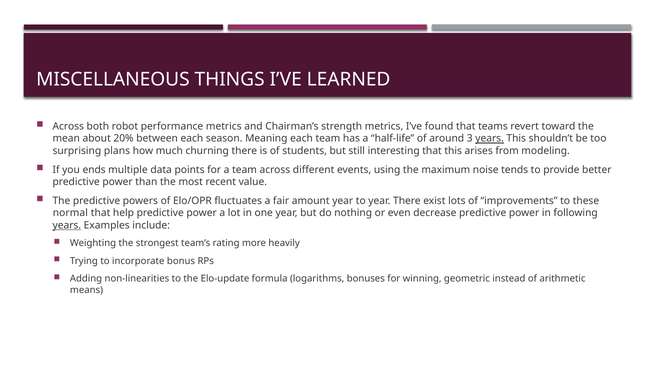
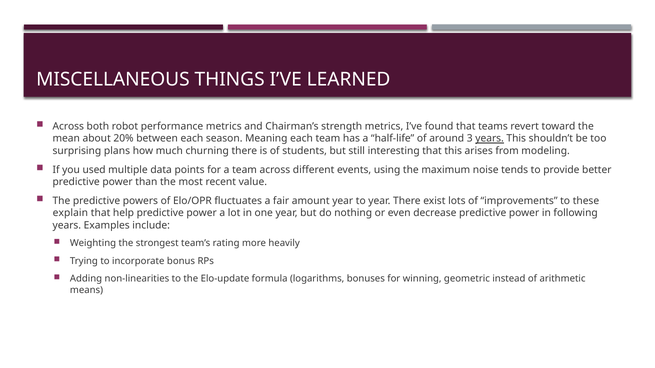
ends: ends -> used
normal: normal -> explain
years at (67, 226) underline: present -> none
